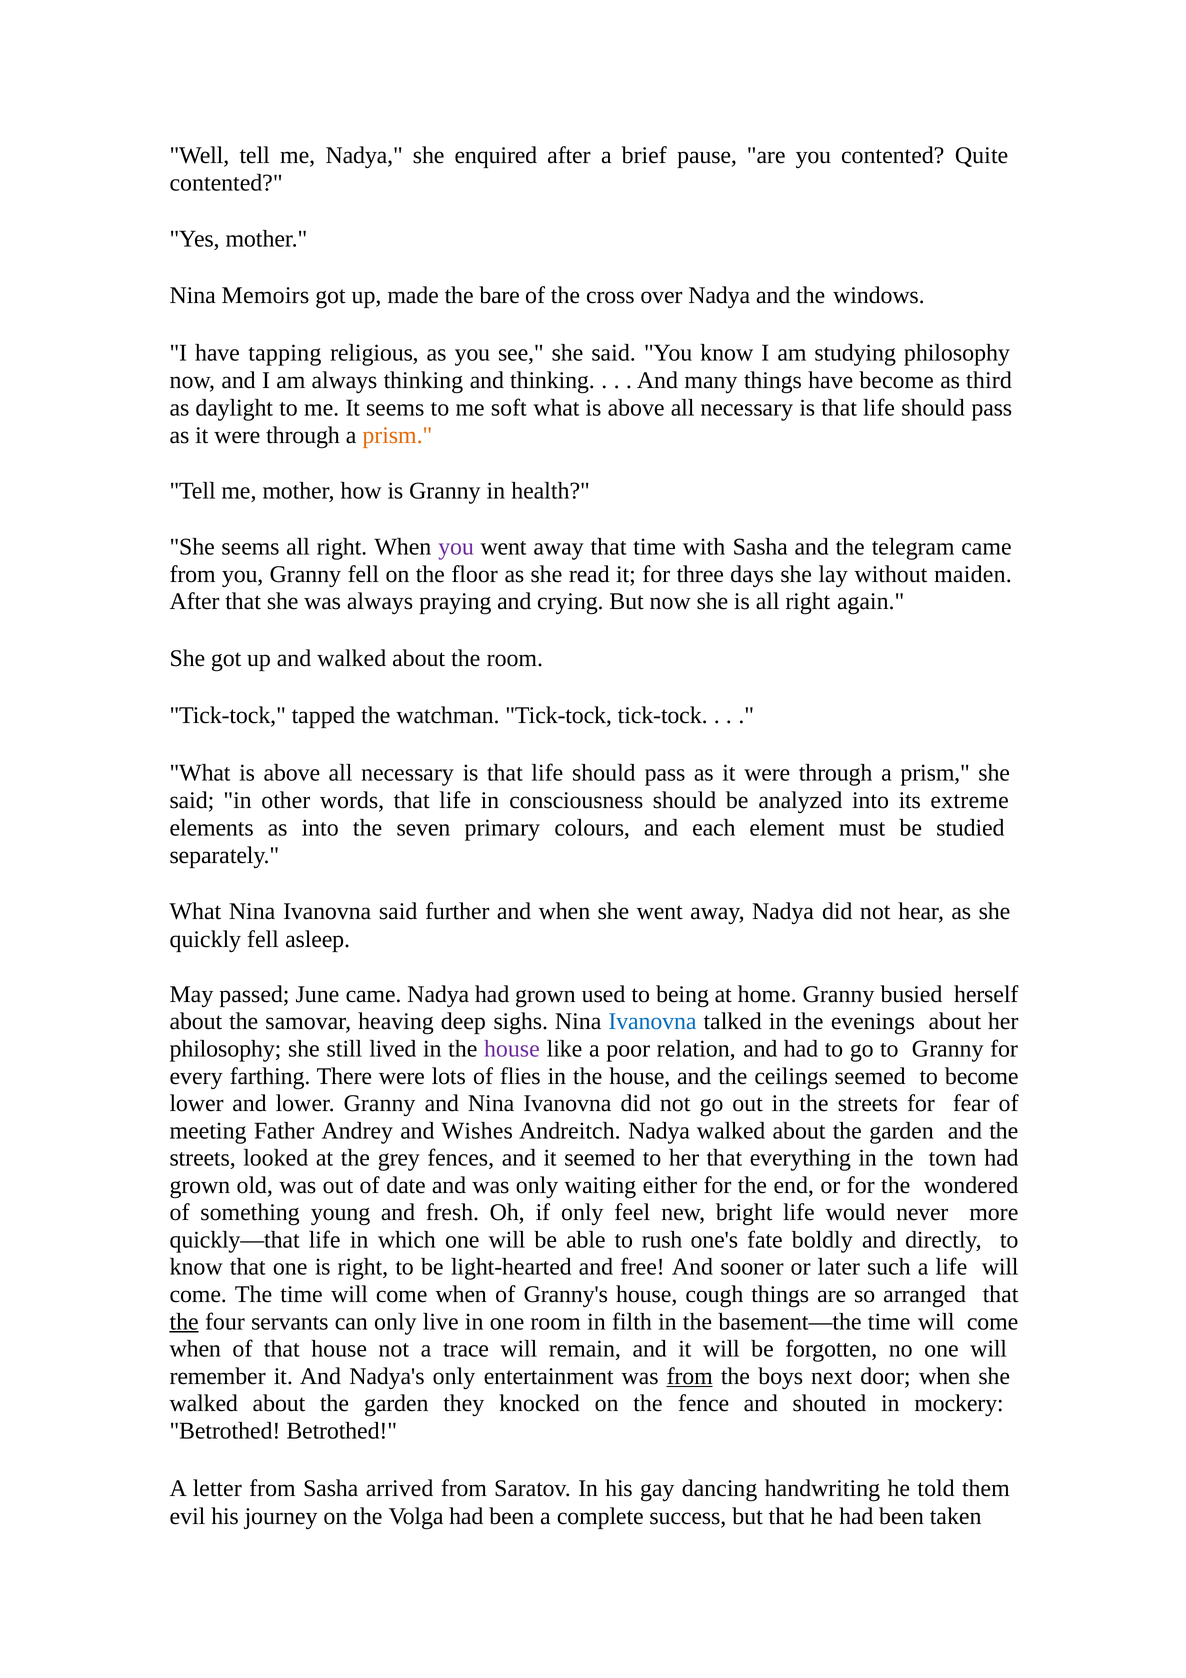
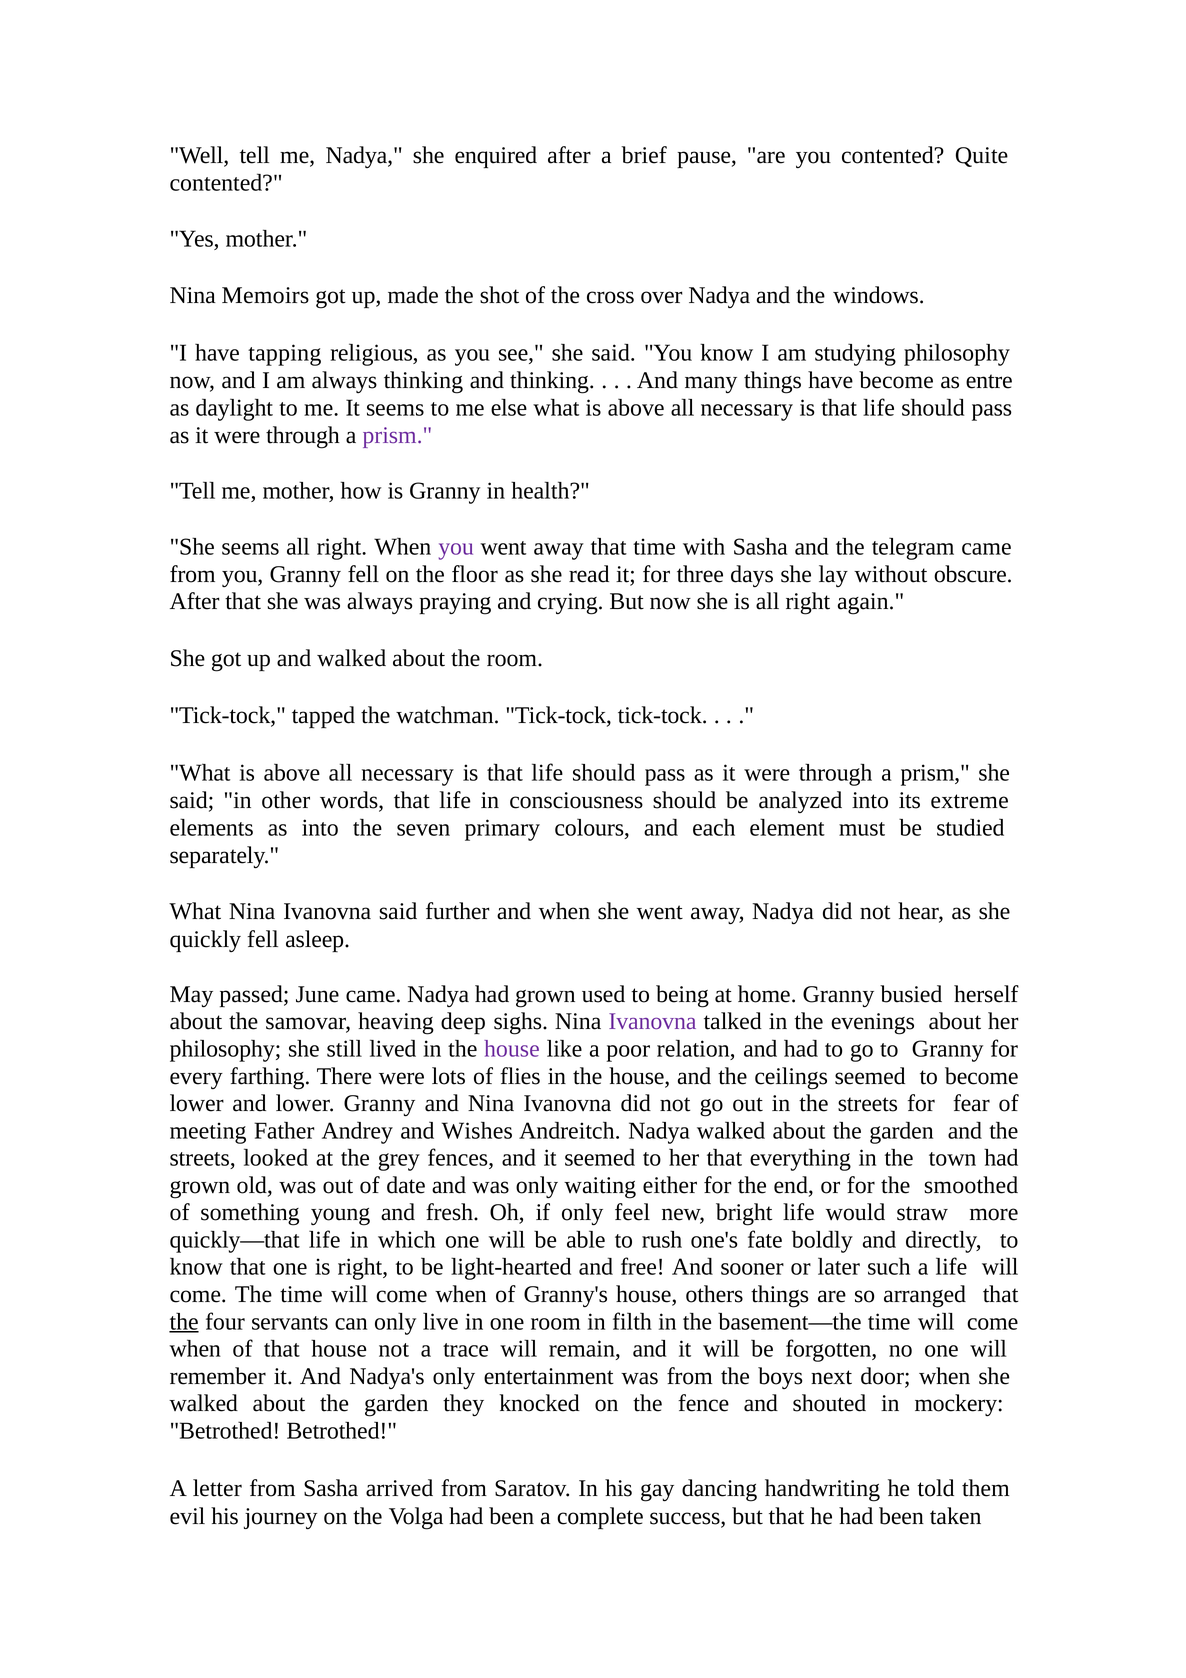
bare: bare -> shot
third: third -> entre
soft: soft -> else
prism at (397, 435) colour: orange -> purple
maiden: maiden -> obscure
Ivanovna at (652, 1022) colour: blue -> purple
wondered: wondered -> smoothed
never: never -> straw
cough: cough -> others
from at (690, 1377) underline: present -> none
